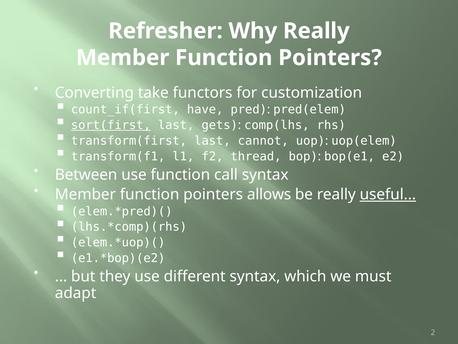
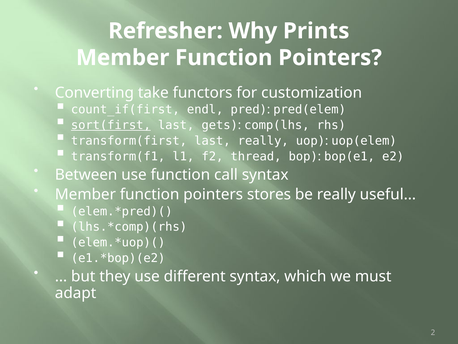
Why Really: Really -> Prints
have: have -> endl
last cannot: cannot -> really
allows: allows -> stores
useful underline: present -> none
